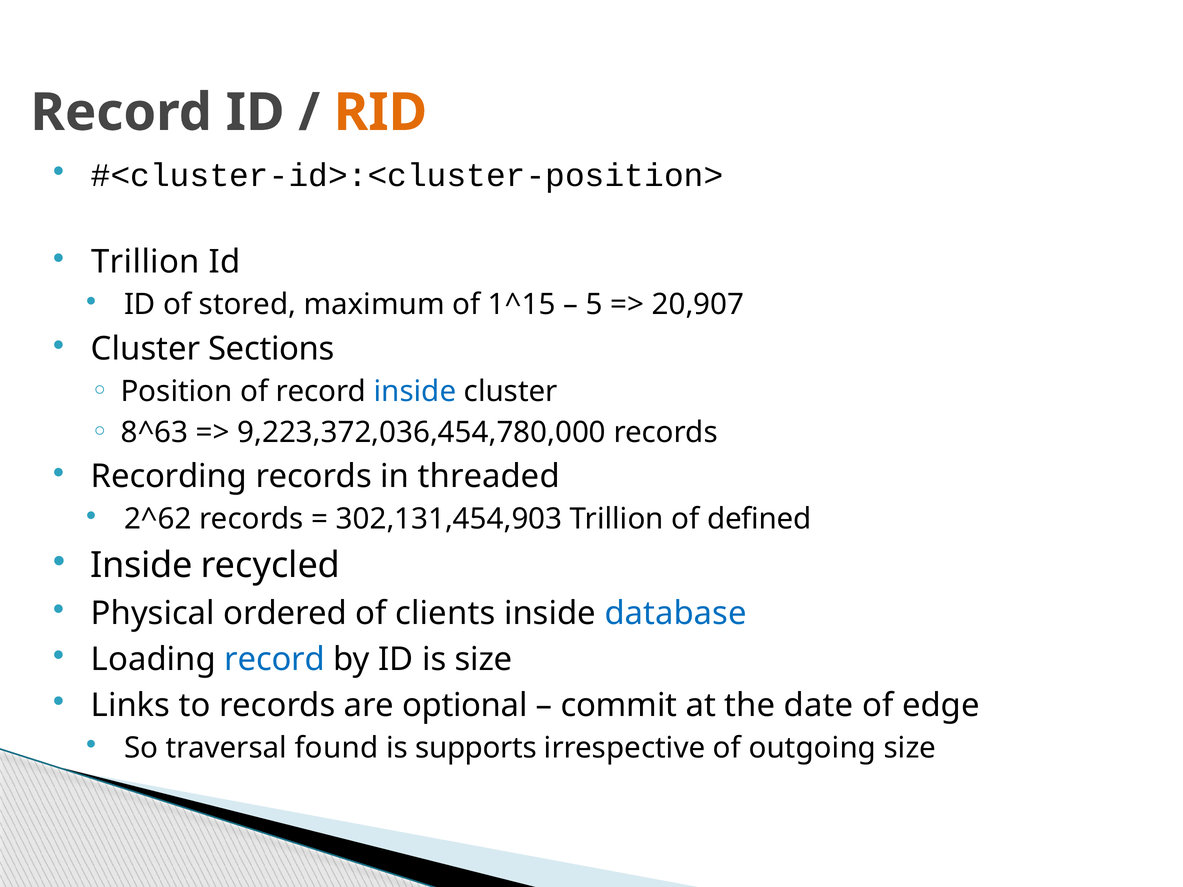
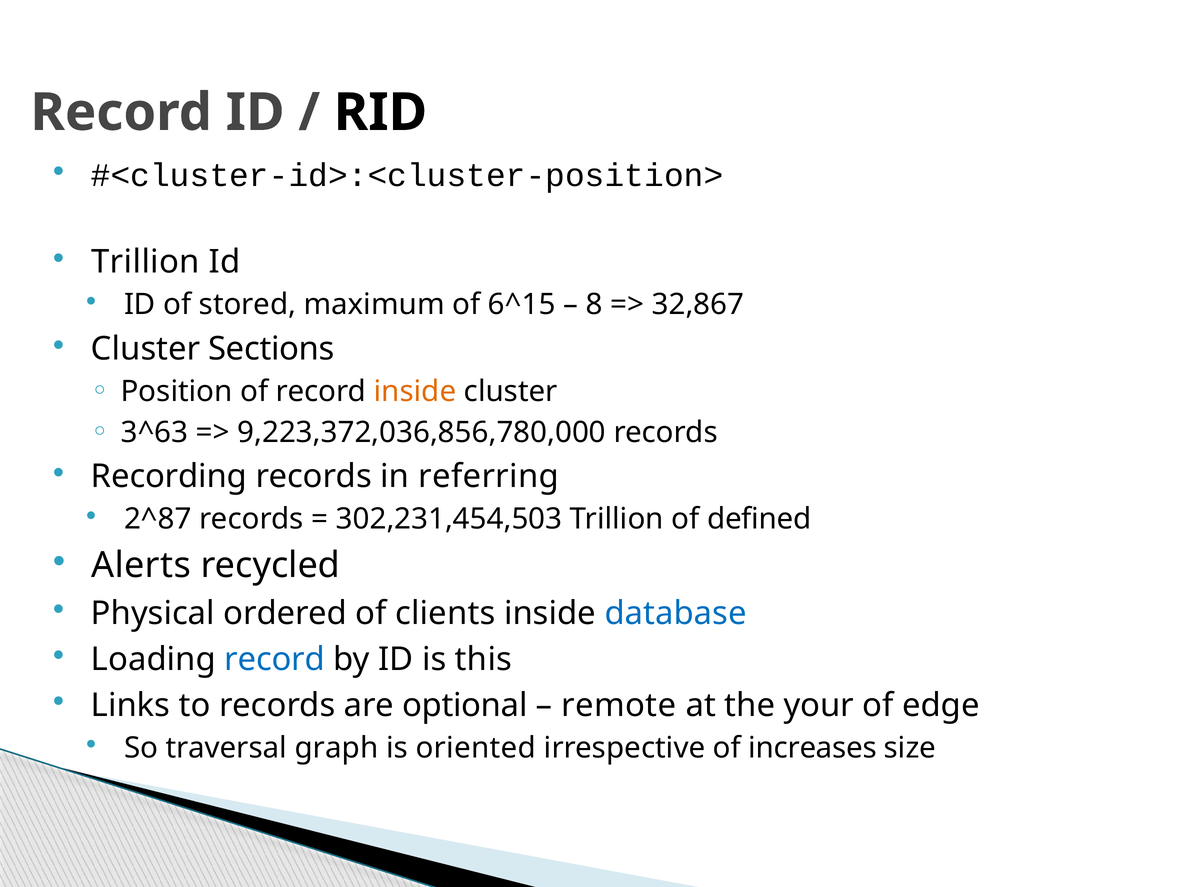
RID colour: orange -> black
1^15: 1^15 -> 6^15
5: 5 -> 8
20,907: 20,907 -> 32,867
inside at (415, 392) colour: blue -> orange
8^63: 8^63 -> 3^63
9,223,372,036,454,780,000: 9,223,372,036,454,780,000 -> 9,223,372,036,856,780,000
threaded: threaded -> referring
2^62: 2^62 -> 2^87
302,131,454,903: 302,131,454,903 -> 302,231,454,503
Inside at (141, 566): Inside -> Alerts
is size: size -> this
commit: commit -> remote
date: date -> your
found: found -> graph
supports: supports -> oriented
outgoing: outgoing -> increases
